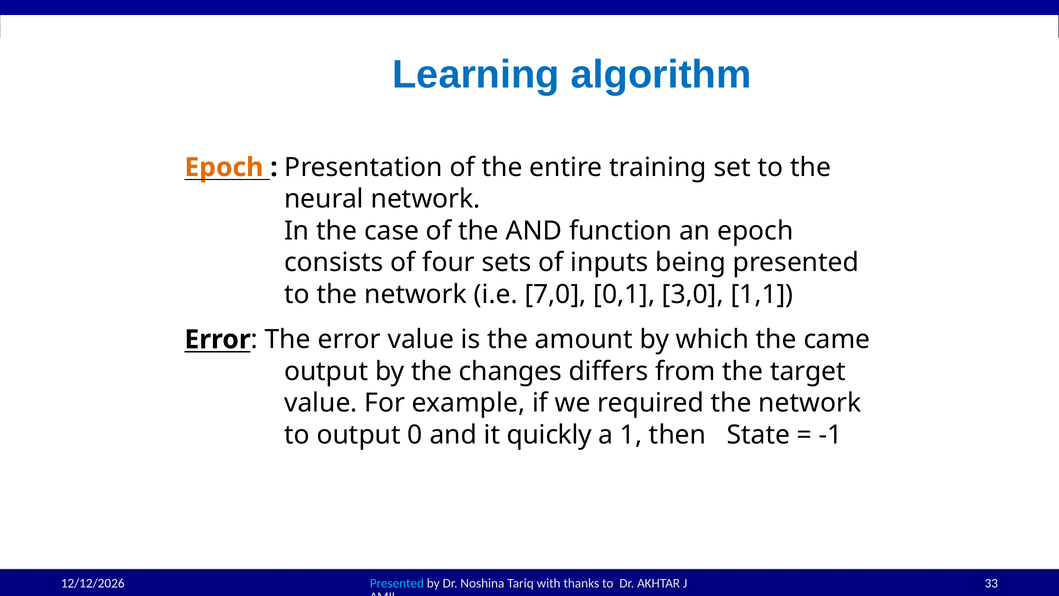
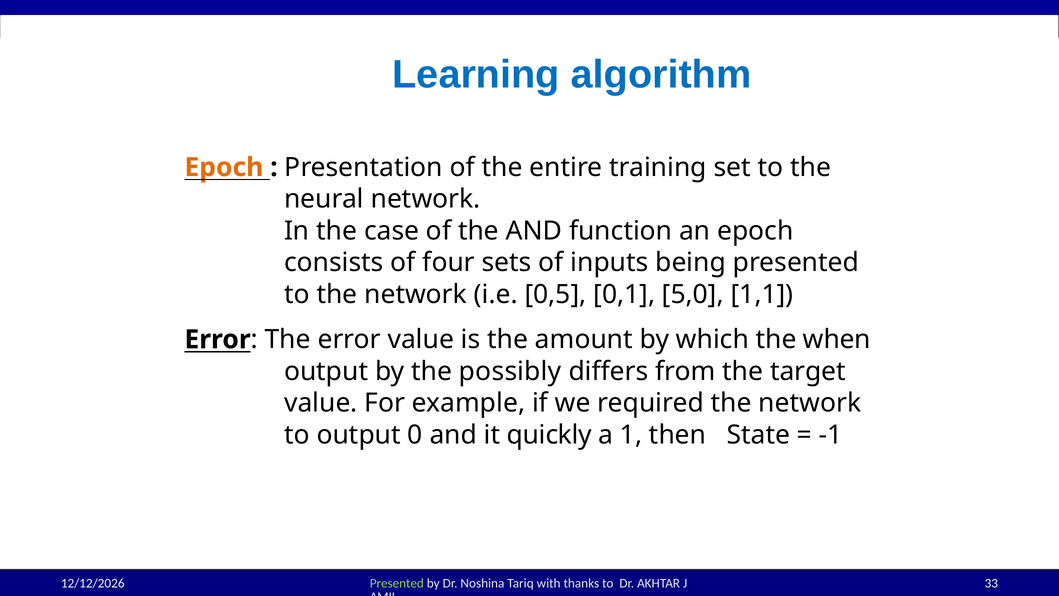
7,0: 7,0 -> 0,5
3,0: 3,0 -> 5,0
came: came -> when
changes: changes -> possibly
Presented at (397, 583) colour: light blue -> light green
